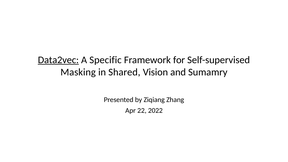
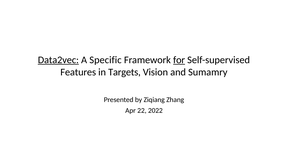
for underline: none -> present
Masking: Masking -> Features
Shared: Shared -> Targets
